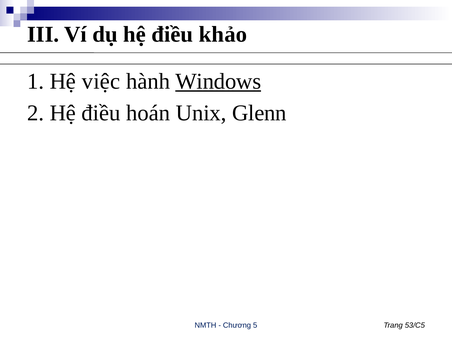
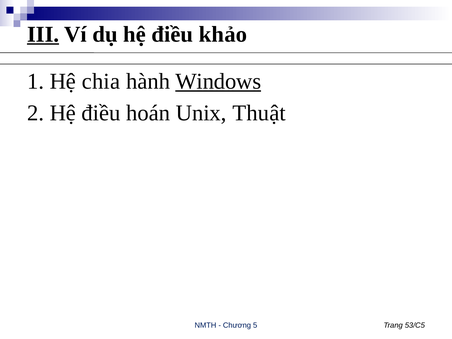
III underline: none -> present
việc: việc -> chia
Glenn: Glenn -> Thuật
